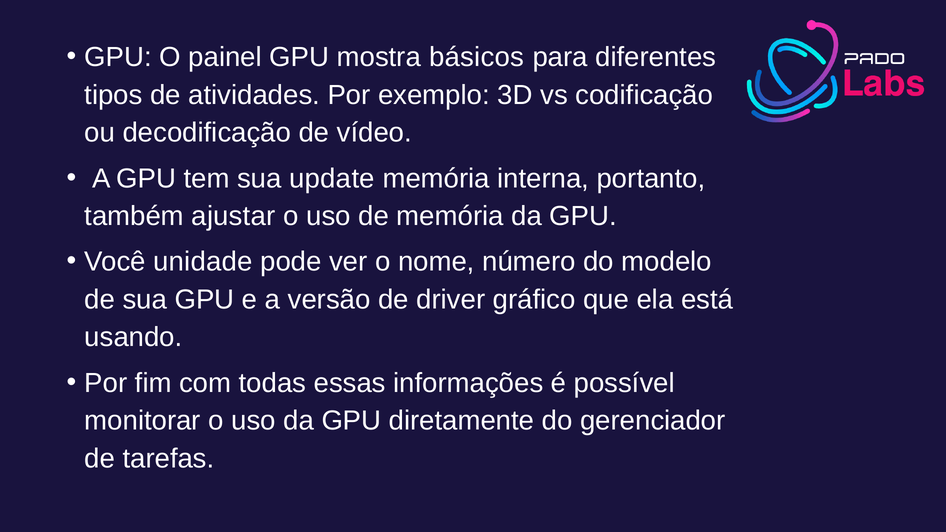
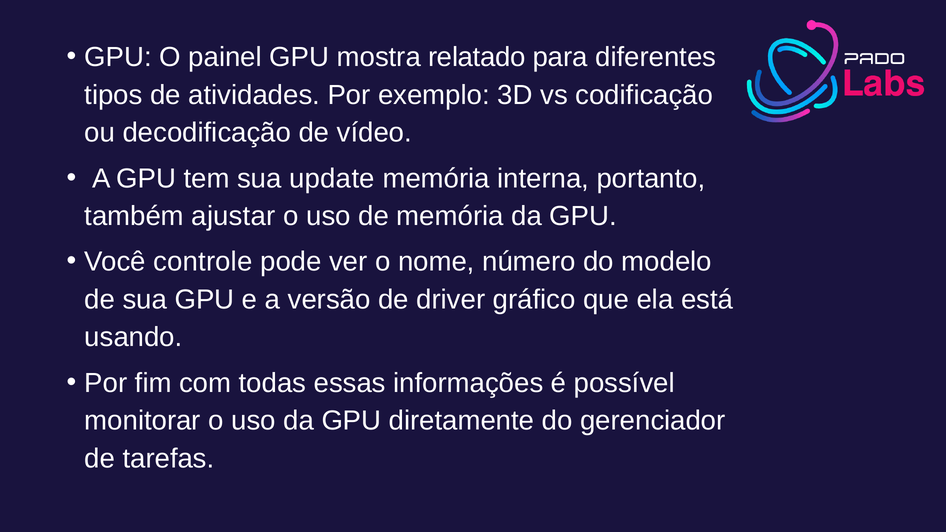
básicos: básicos -> relatado
unidade: unidade -> controle
